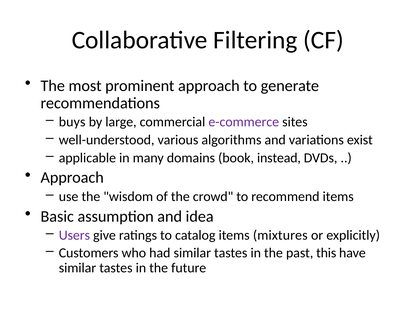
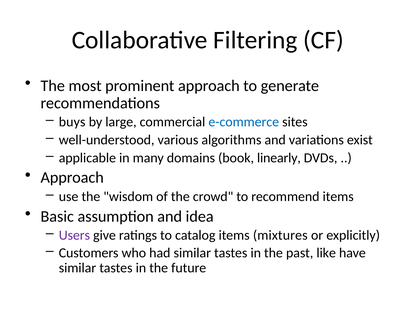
e-commerce colour: purple -> blue
instead: instead -> linearly
this: this -> like
